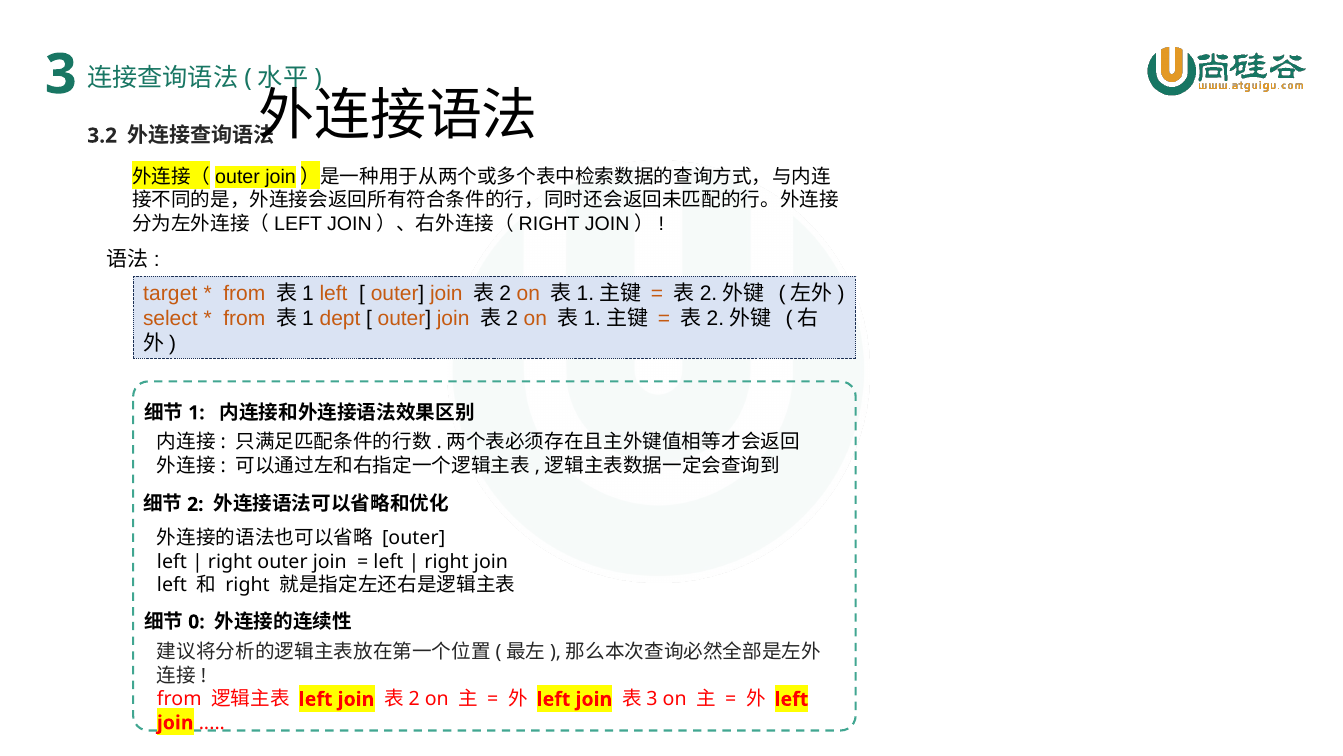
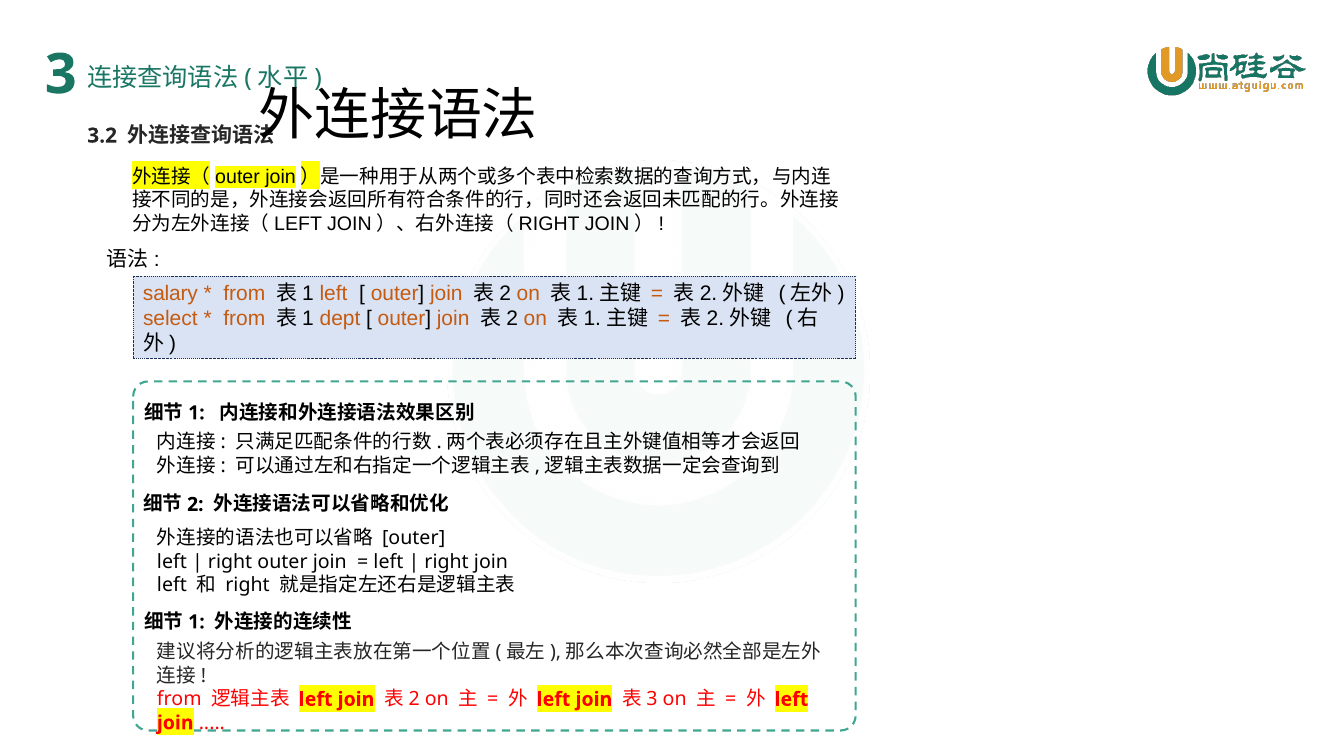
target: target -> salary
0 at (196, 622): 0 -> 1
